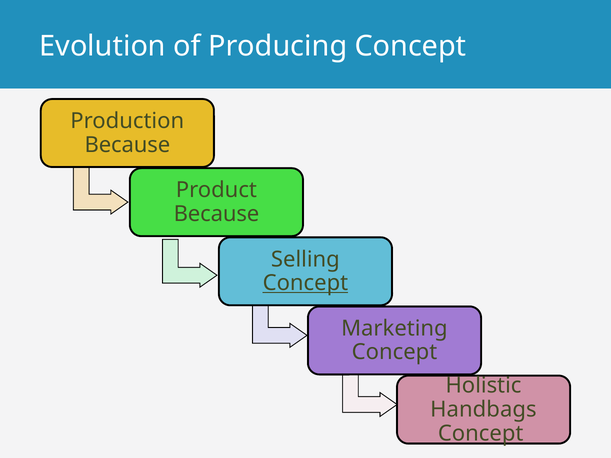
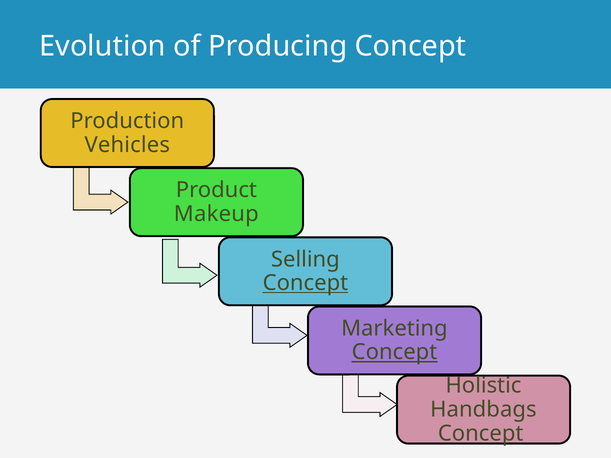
Because at (127, 145): Because -> Vehicles
Because at (216, 214): Because -> Makeup
Concept at (394, 352) underline: none -> present
